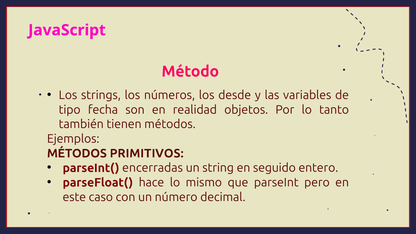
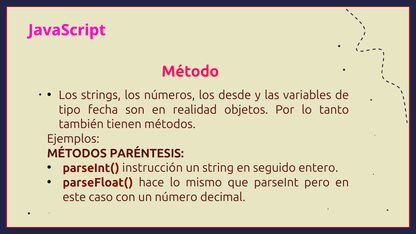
PRIMITIVOS: PRIMITIVOS -> PARÉNTESIS
encerradas: encerradas -> instrucción
